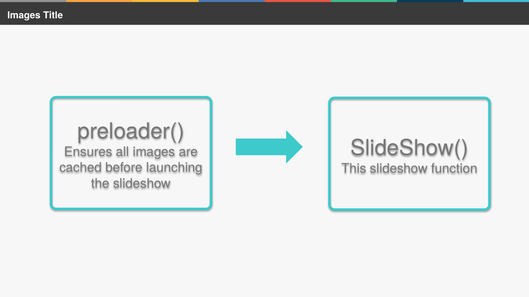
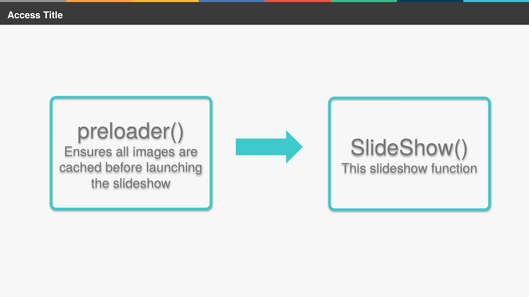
Images at (24, 15): Images -> Access
